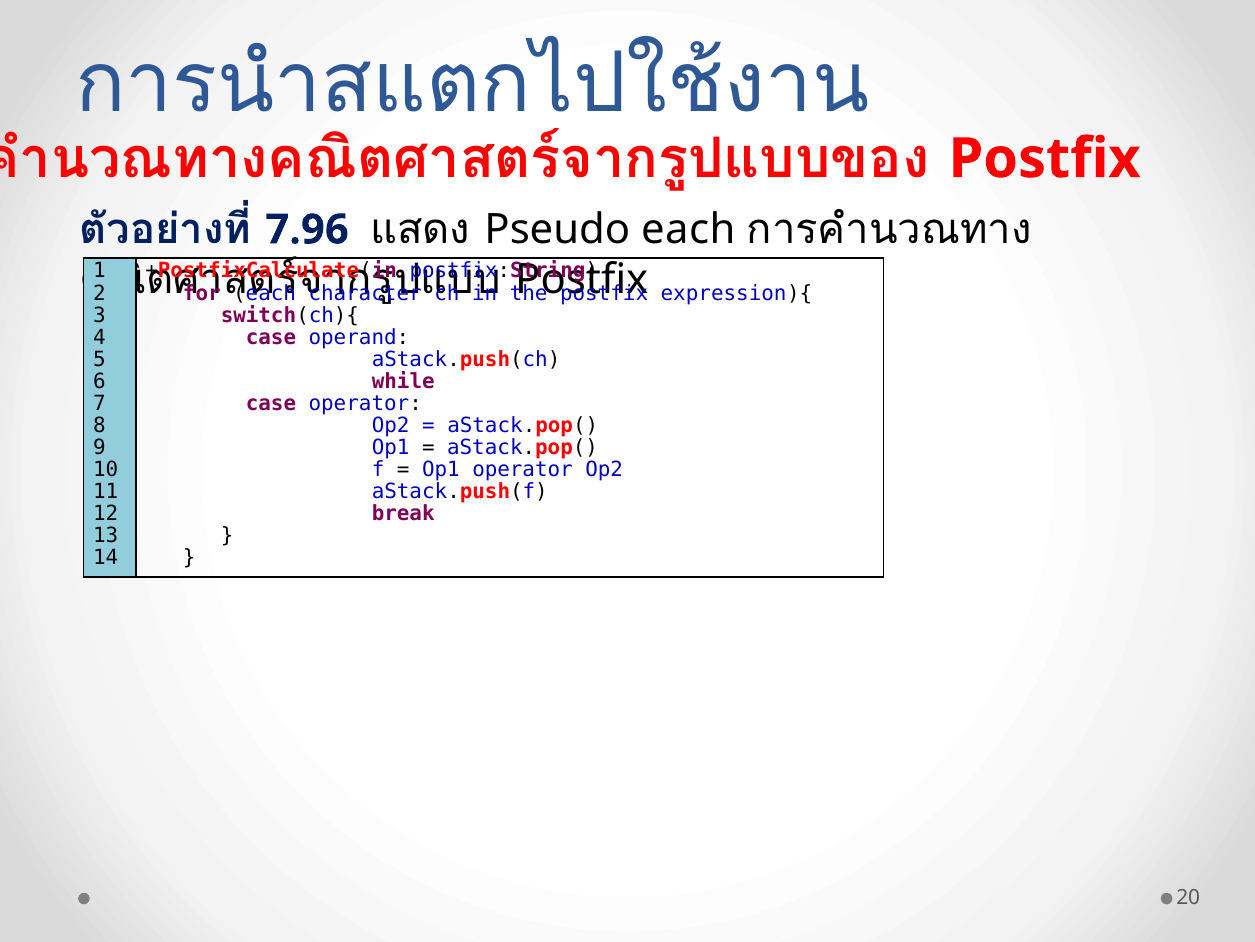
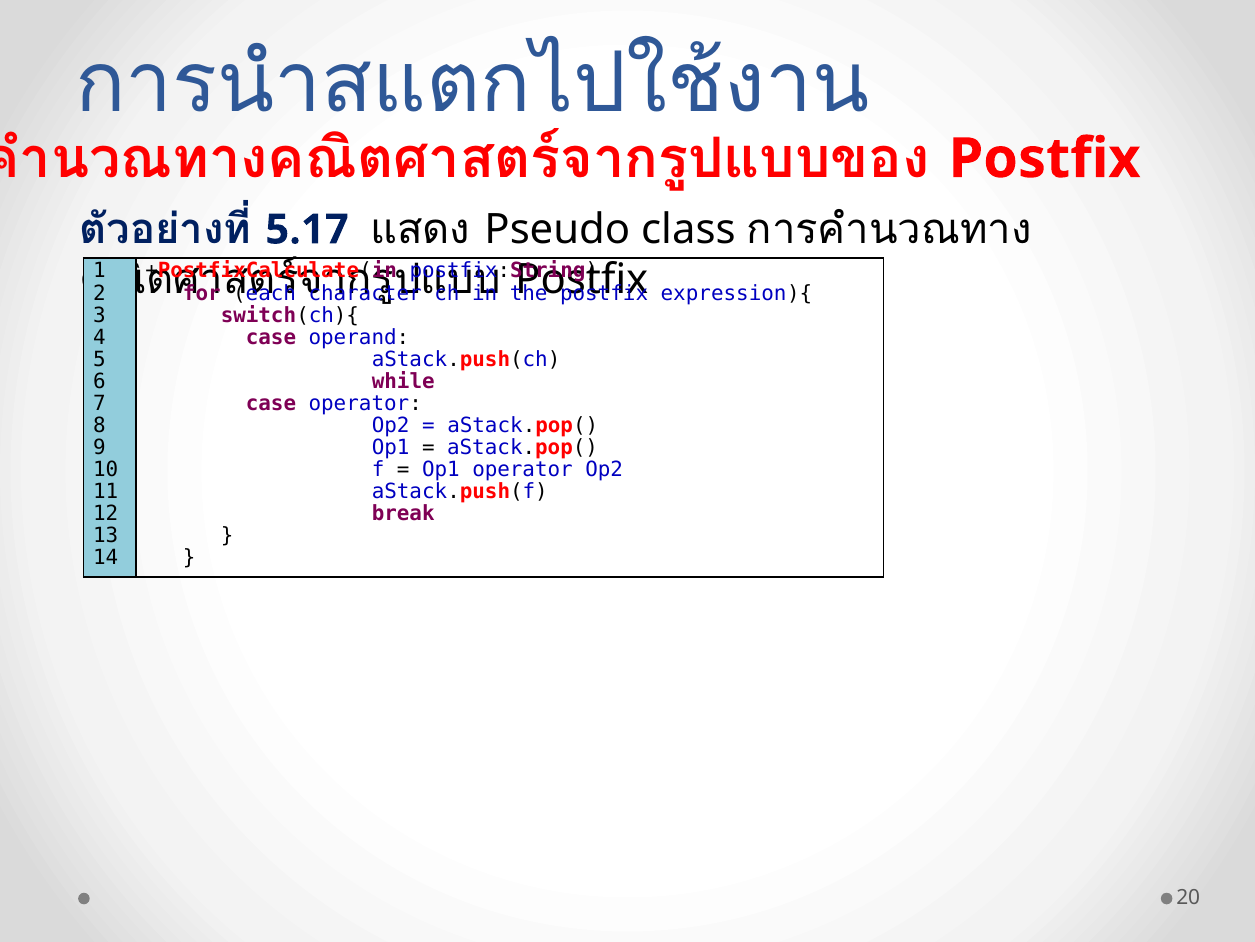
7.96: 7.96 -> 5.17
Pseudo each: each -> class
